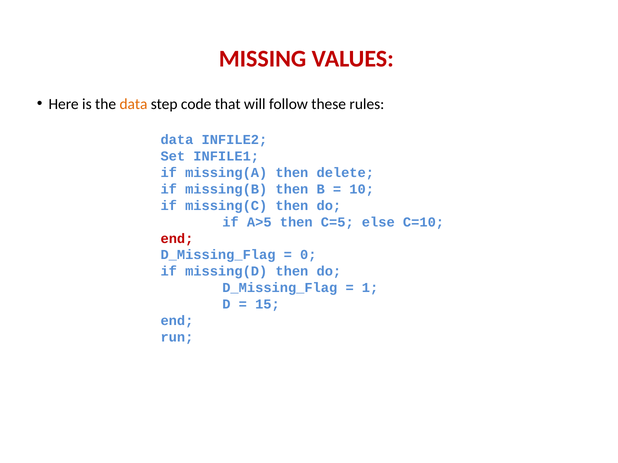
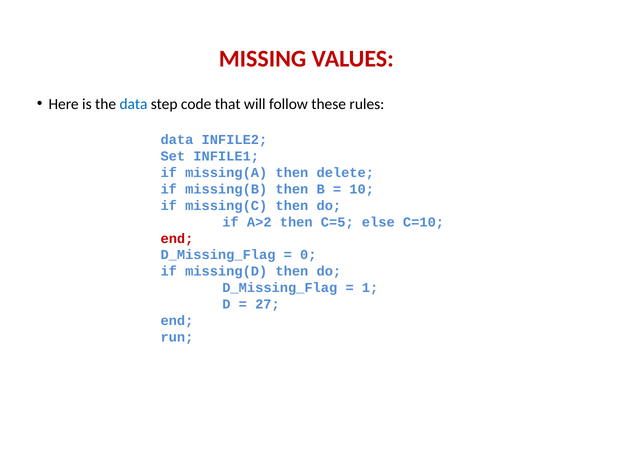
data at (134, 104) colour: orange -> blue
A>5: A>5 -> A>2
15: 15 -> 27
